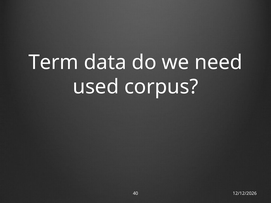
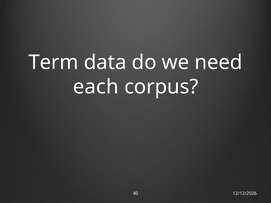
used: used -> each
